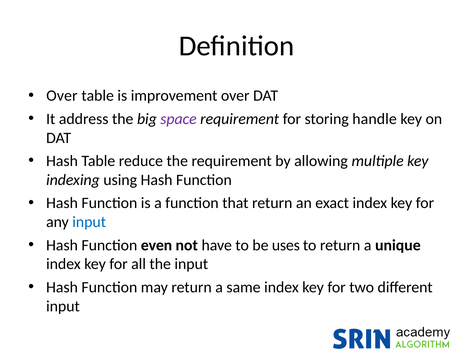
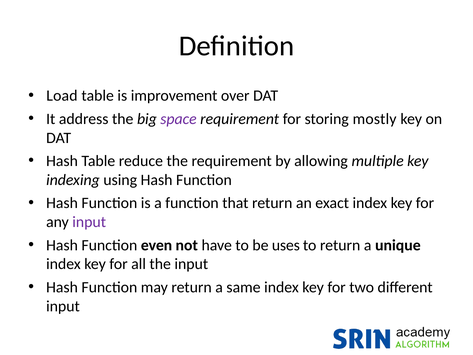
Over at (62, 96): Over -> Load
handle: handle -> mostly
input at (89, 222) colour: blue -> purple
